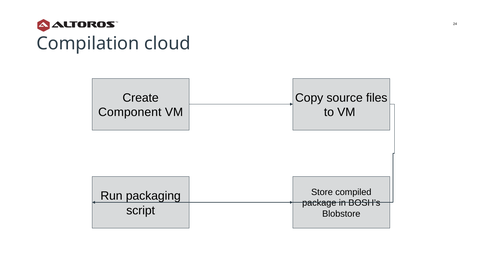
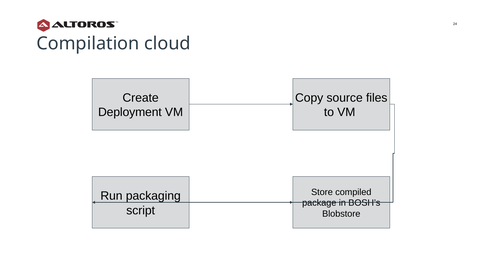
Component: Component -> Deployment
